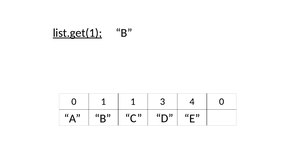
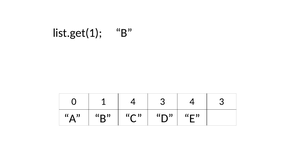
list.get(1 underline: present -> none
1 1: 1 -> 4
3 4 0: 0 -> 3
